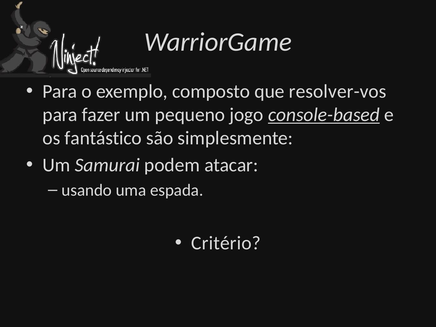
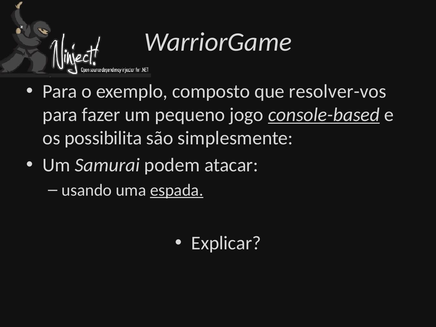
fantástico: fantástico -> possibilita
espada underline: none -> present
Critério: Critério -> Explicar
